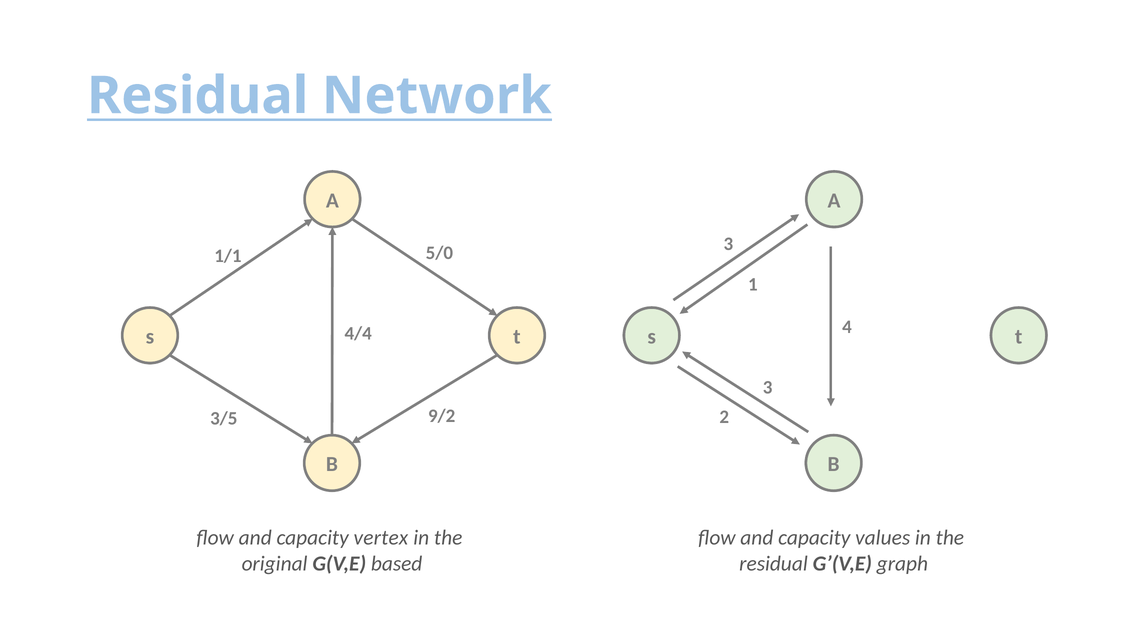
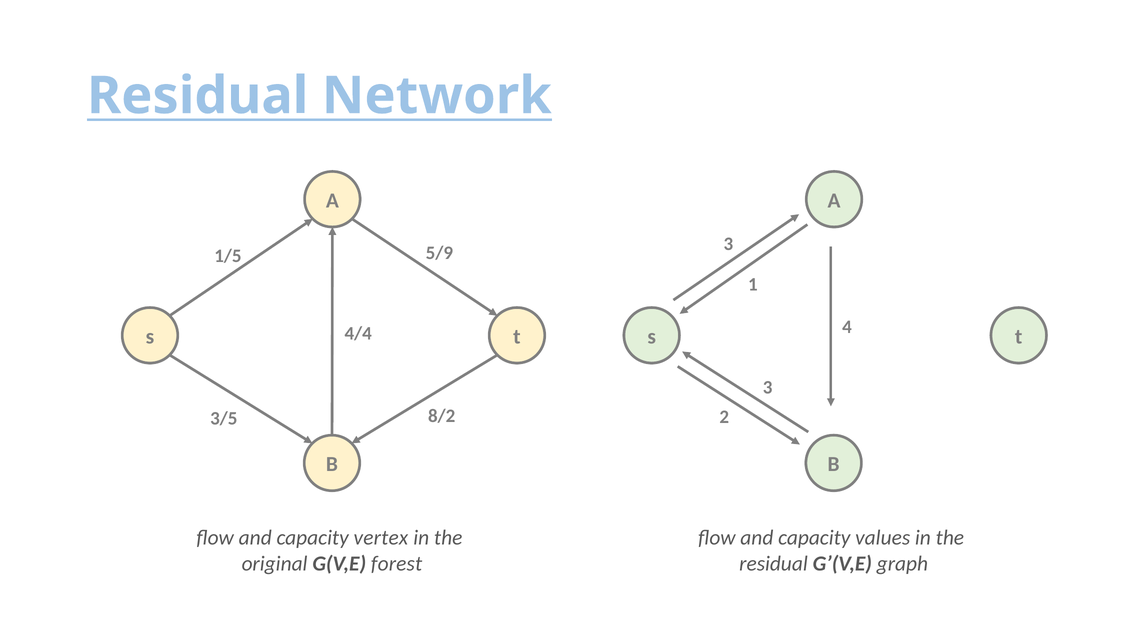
5/0: 5/0 -> 5/9
1/1: 1/1 -> 1/5
9/2: 9/2 -> 8/2
based: based -> forest
